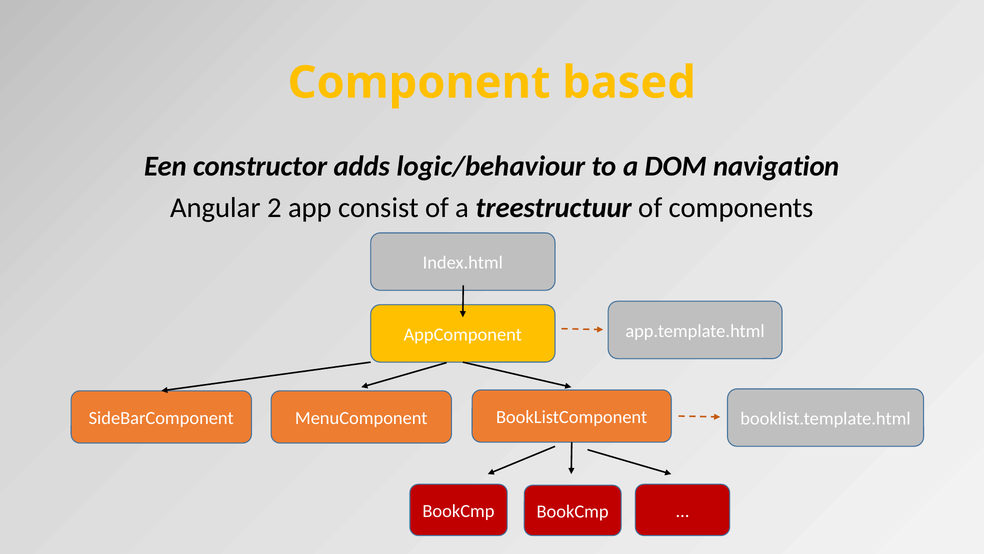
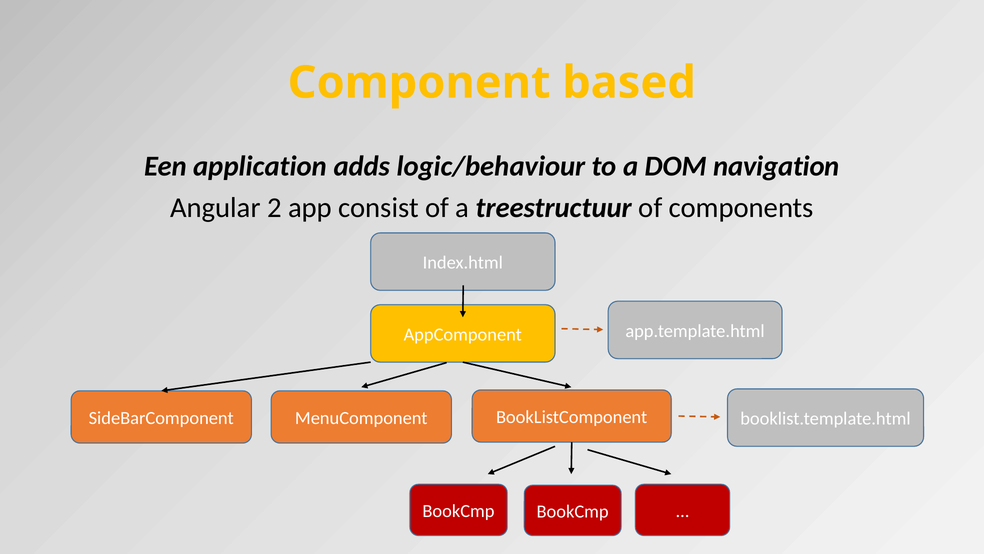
constructor: constructor -> application
